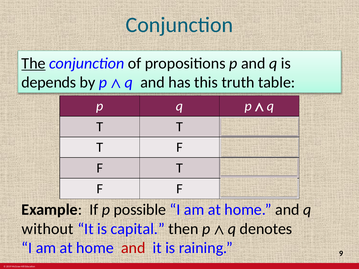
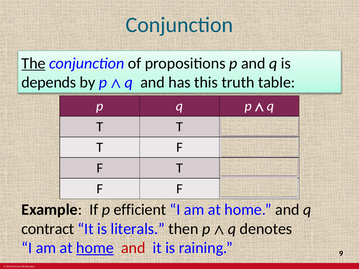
possible: possible -> efficient
without: without -> contract
capital: capital -> literals
home at (95, 248) underline: none -> present
